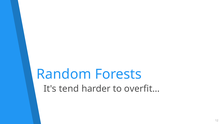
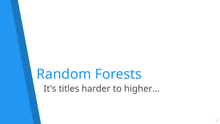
tend: tend -> titles
overfit…: overfit… -> higher…
